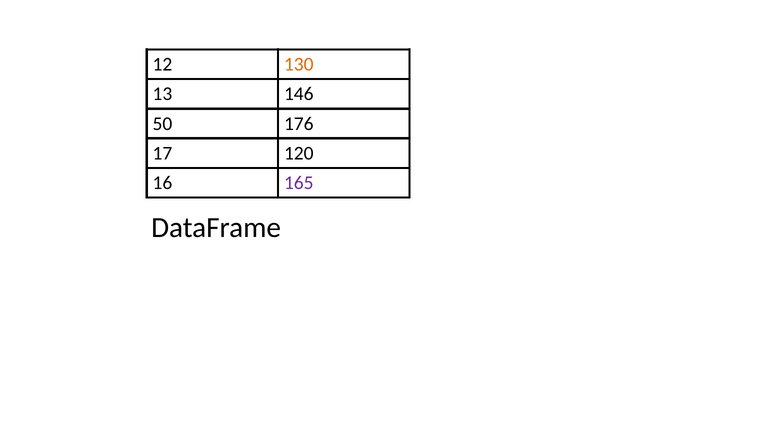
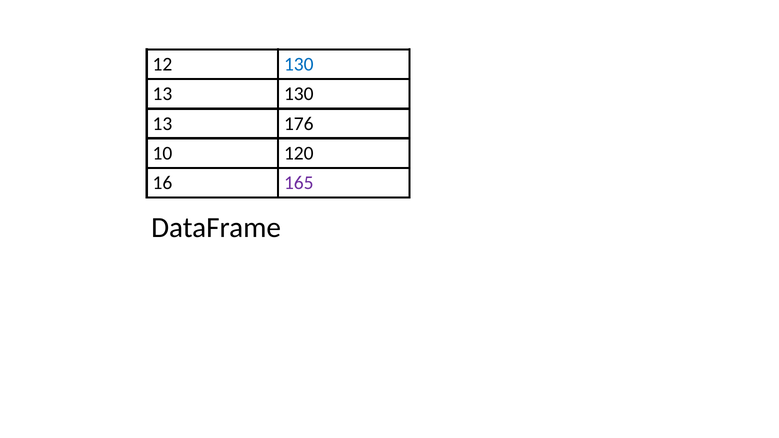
130 at (299, 64) colour: orange -> blue
13 146: 146 -> 130
50 at (162, 124): 50 -> 13
17: 17 -> 10
